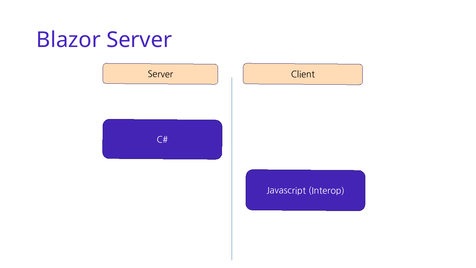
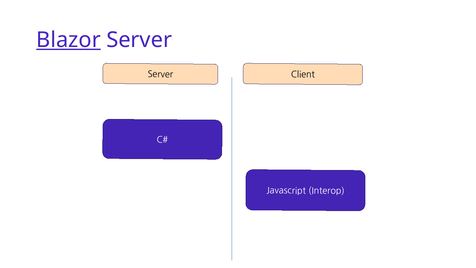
Blazor underline: none -> present
